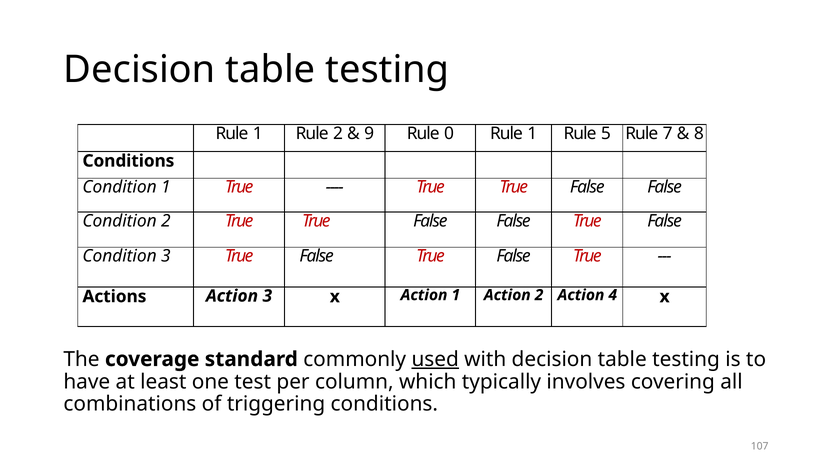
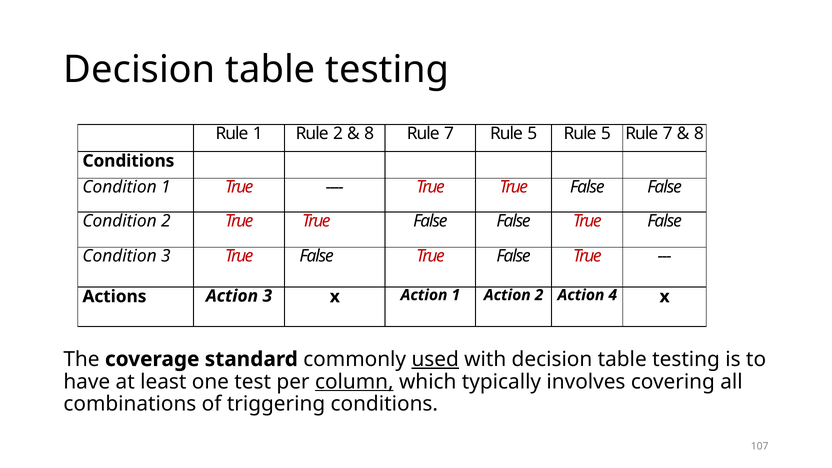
9 at (369, 133): 9 -> 8
0 at (449, 133): 0 -> 7
1 at (532, 133): 1 -> 5
column underline: none -> present
